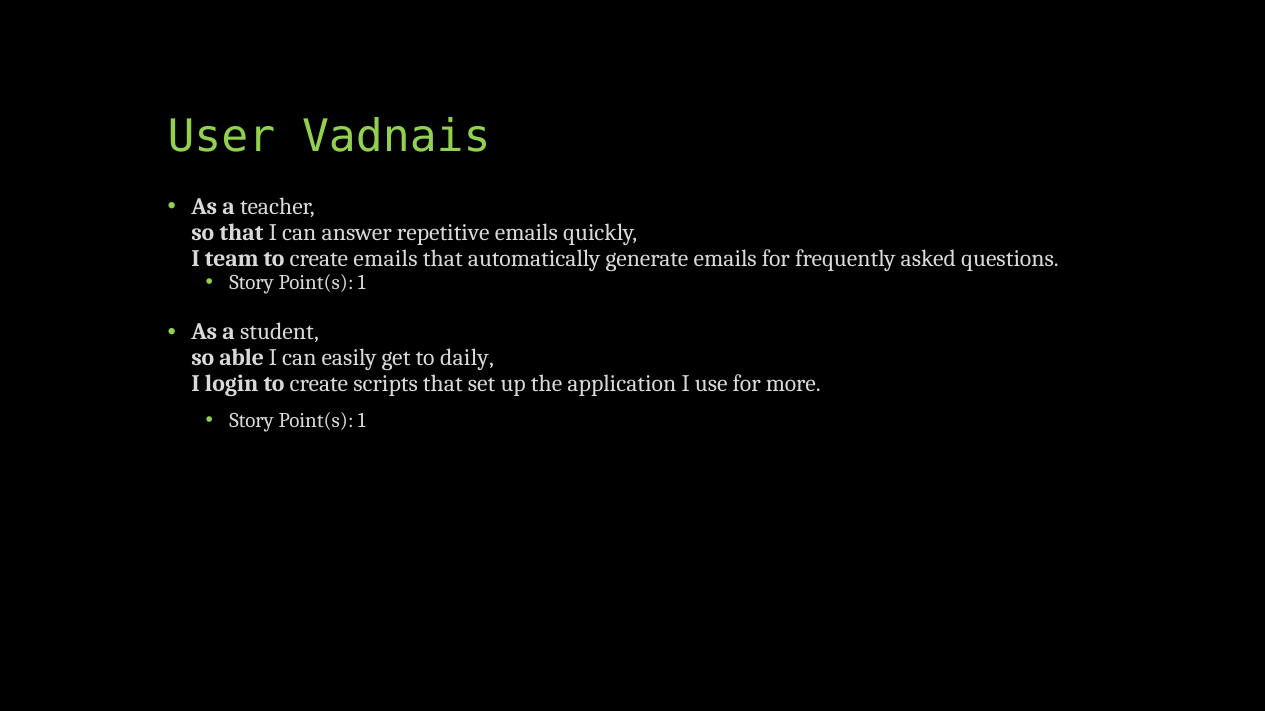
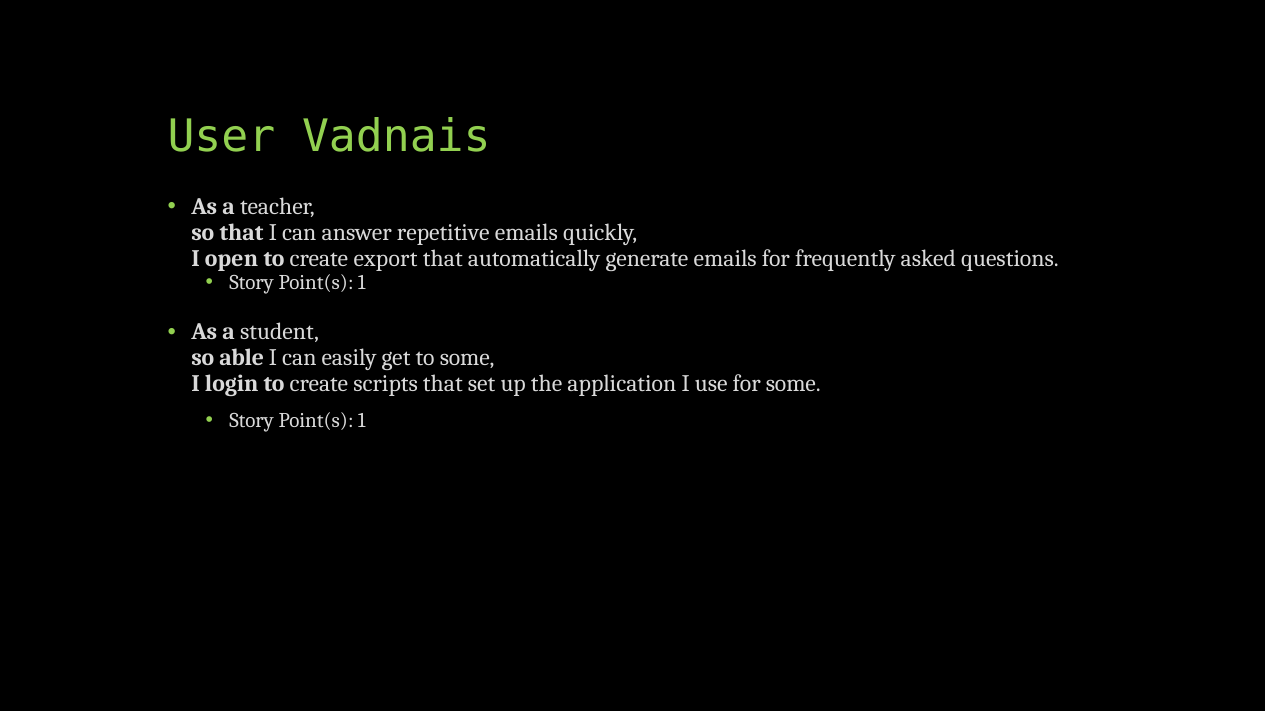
team: team -> open
create emails: emails -> export
to daily: daily -> some
for more: more -> some
